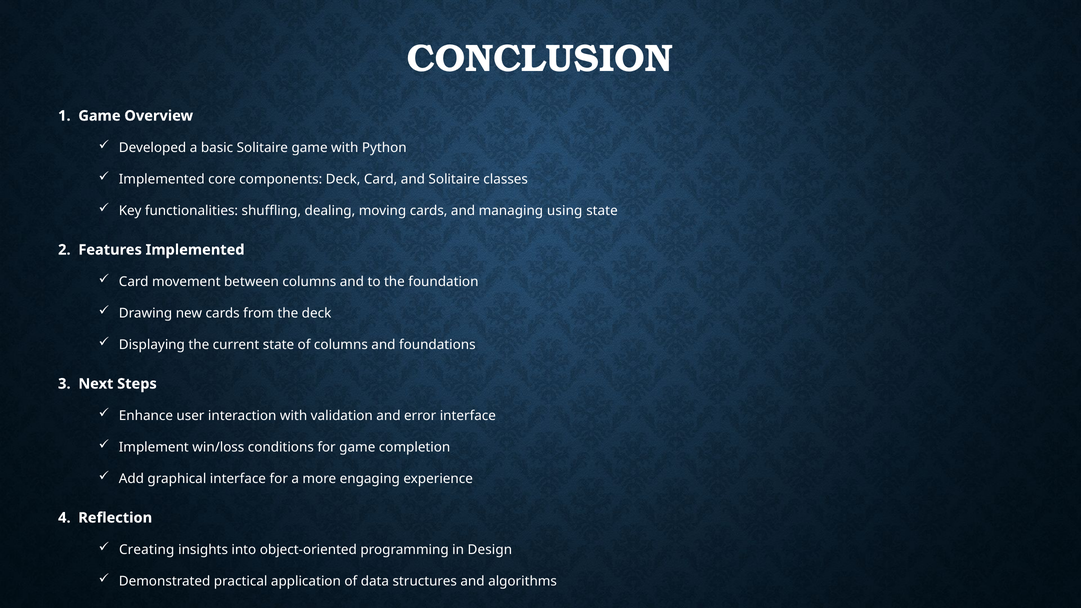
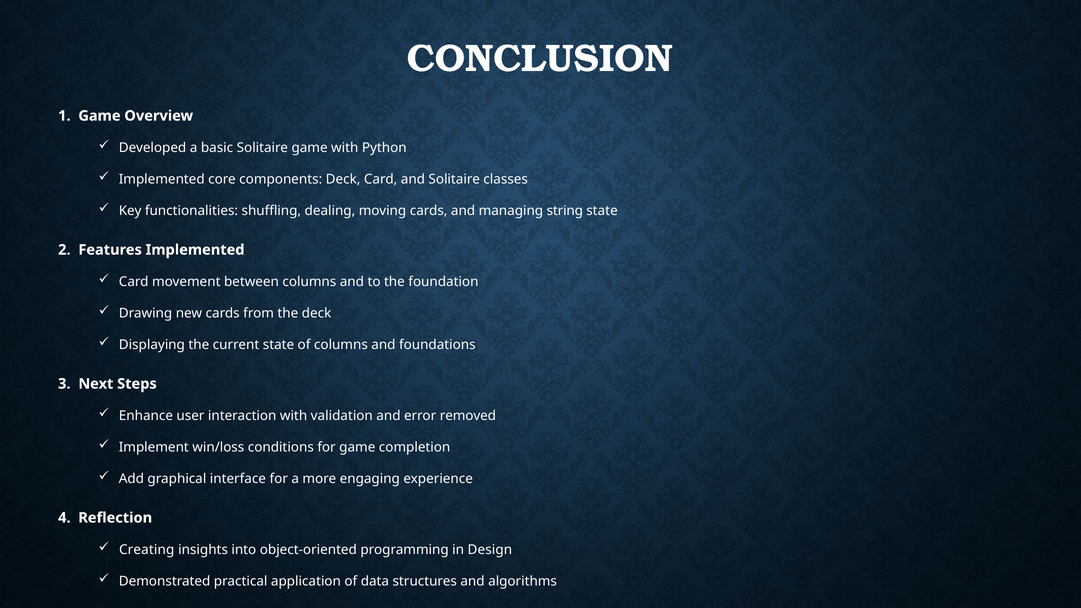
using: using -> string
error interface: interface -> removed
